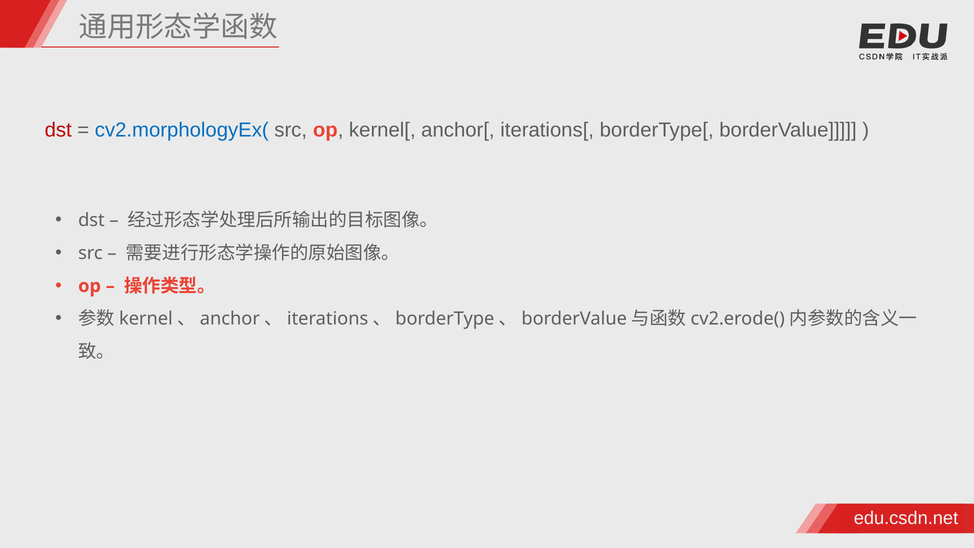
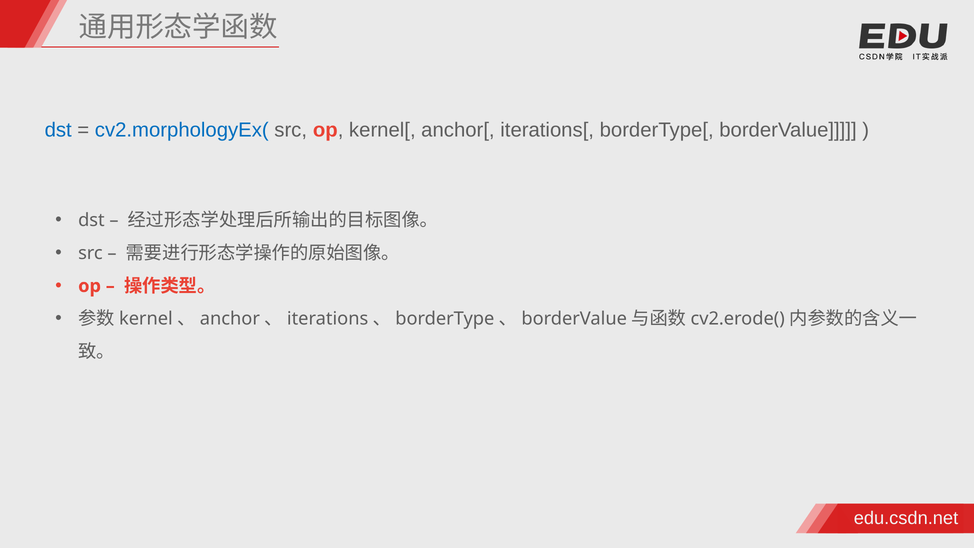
dst at (58, 130) colour: red -> blue
